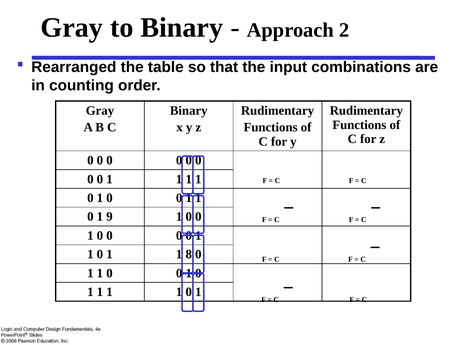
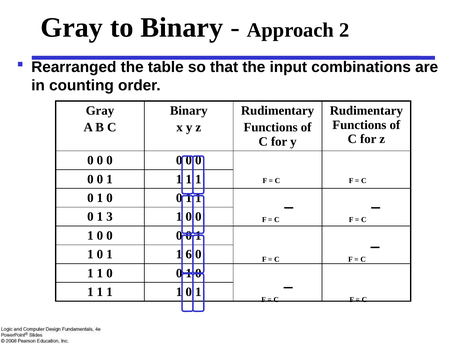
9: 9 -> 3
8: 8 -> 6
